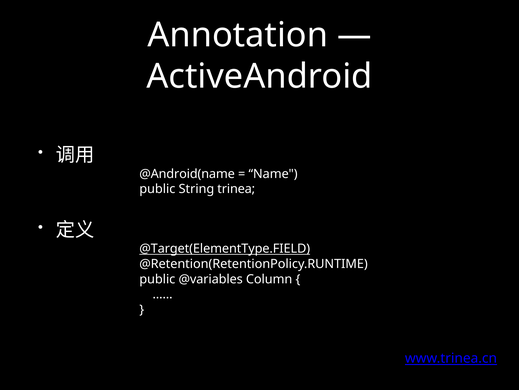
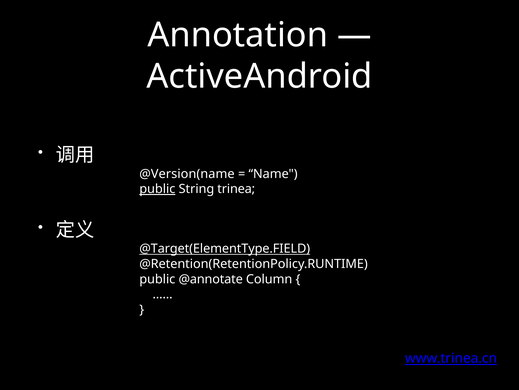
@Android(name: @Android(name -> @Version(name
public at (157, 189) underline: none -> present
@variables: @variables -> @annotate
